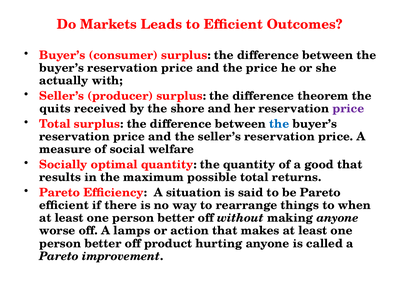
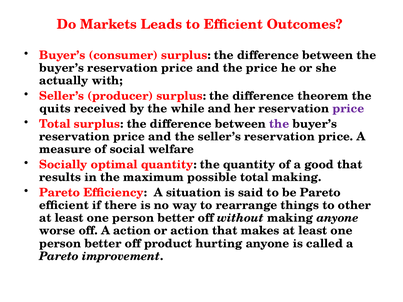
shore: shore -> while
the at (279, 124) colour: blue -> purple
total returns: returns -> making
when: when -> other
A lamps: lamps -> action
